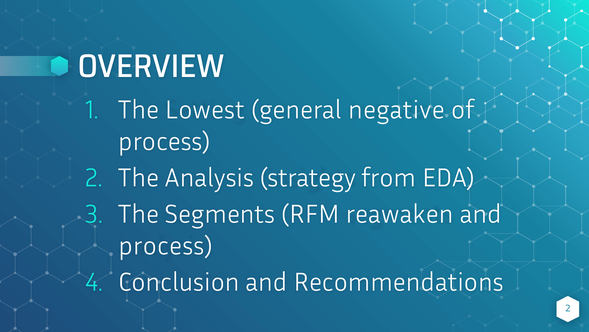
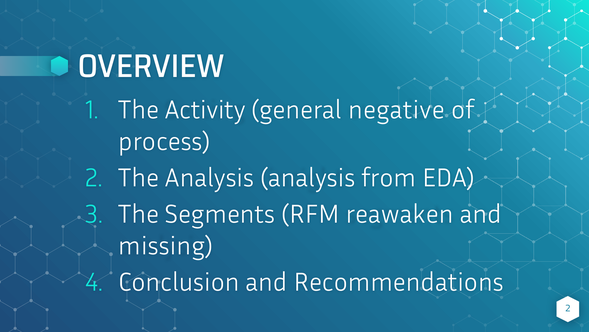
Lowest: Lowest -> Activity
Analysis strategy: strategy -> analysis
process at (166, 245): process -> missing
